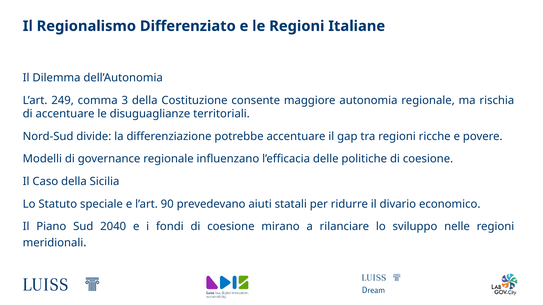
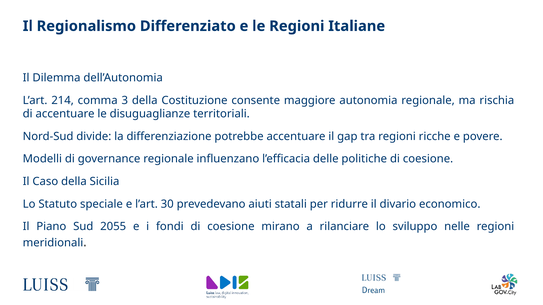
249: 249 -> 214
90: 90 -> 30
2040: 2040 -> 2055
